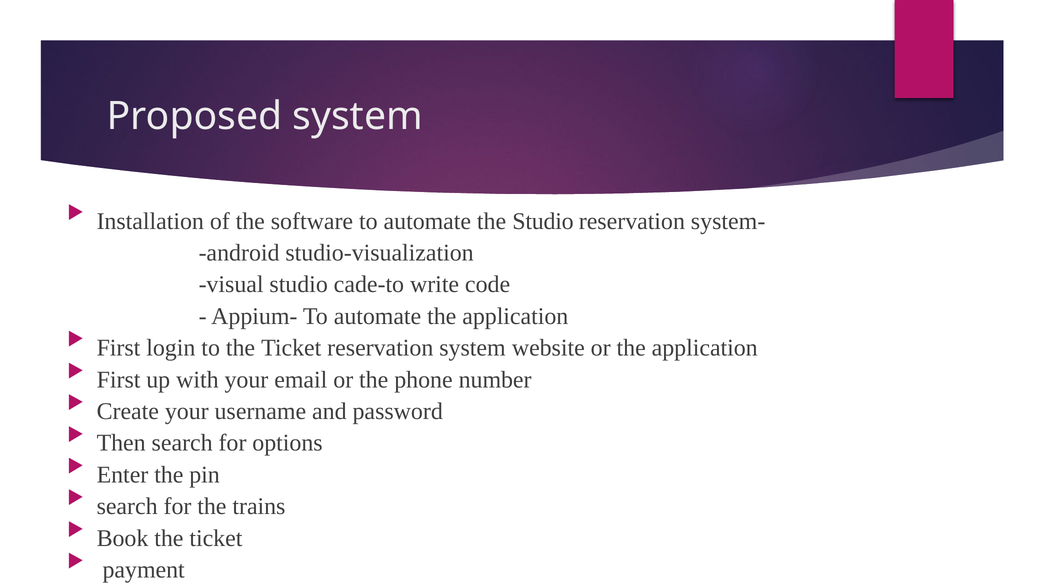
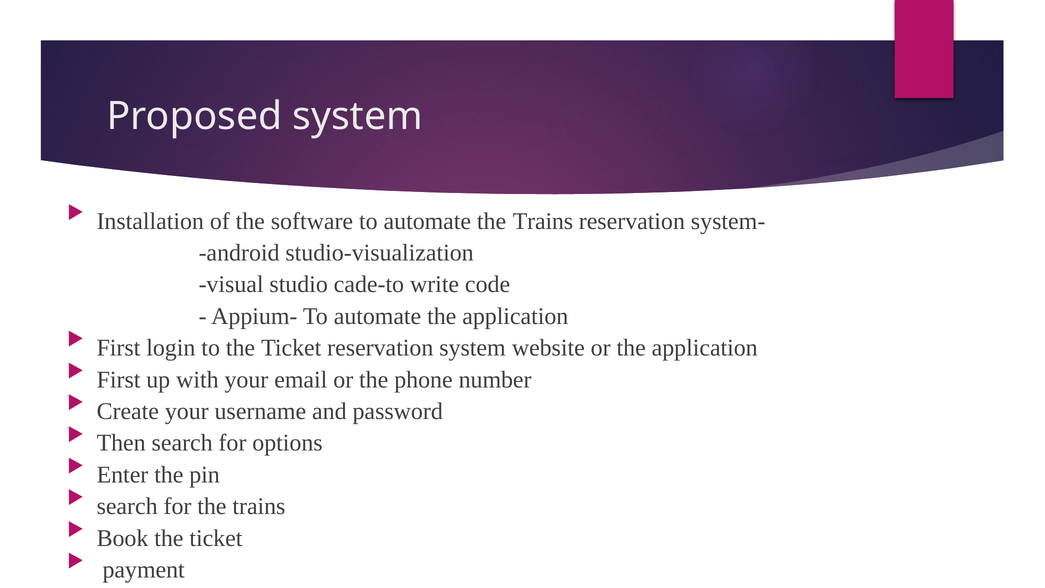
automate the Studio: Studio -> Trains
